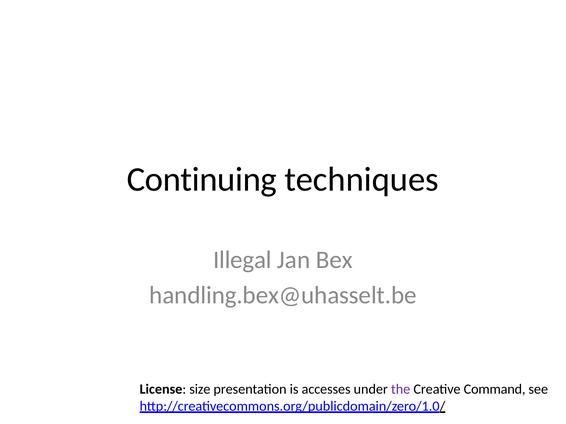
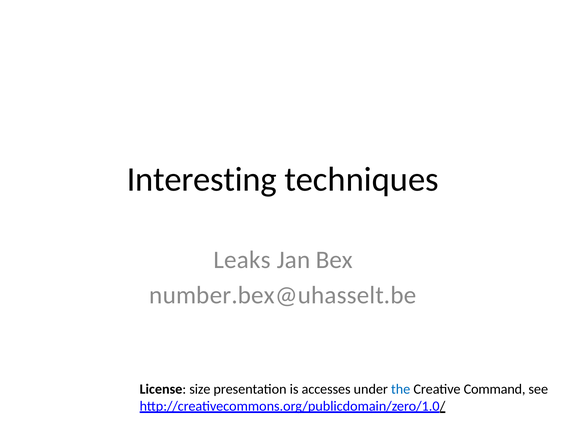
Continuing: Continuing -> Interesting
Illegal: Illegal -> Leaks
handling.bex@uhasselt.be: handling.bex@uhasselt.be -> number.bex@uhasselt.be
the colour: purple -> blue
